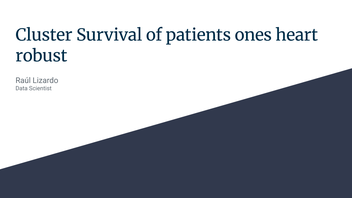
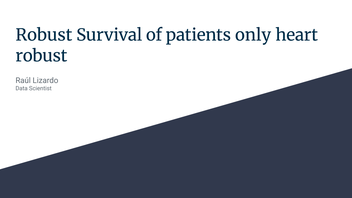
Cluster at (44, 35): Cluster -> Robust
ones: ones -> only
